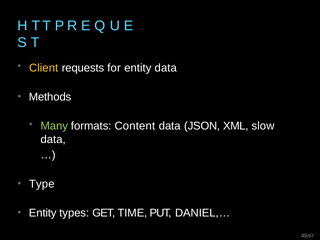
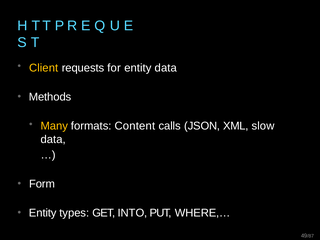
Many colour: light green -> yellow
Content data: data -> calls
Type: Type -> Form
TIME: TIME -> INTO
DANIEL,…: DANIEL,… -> WHERE,…
